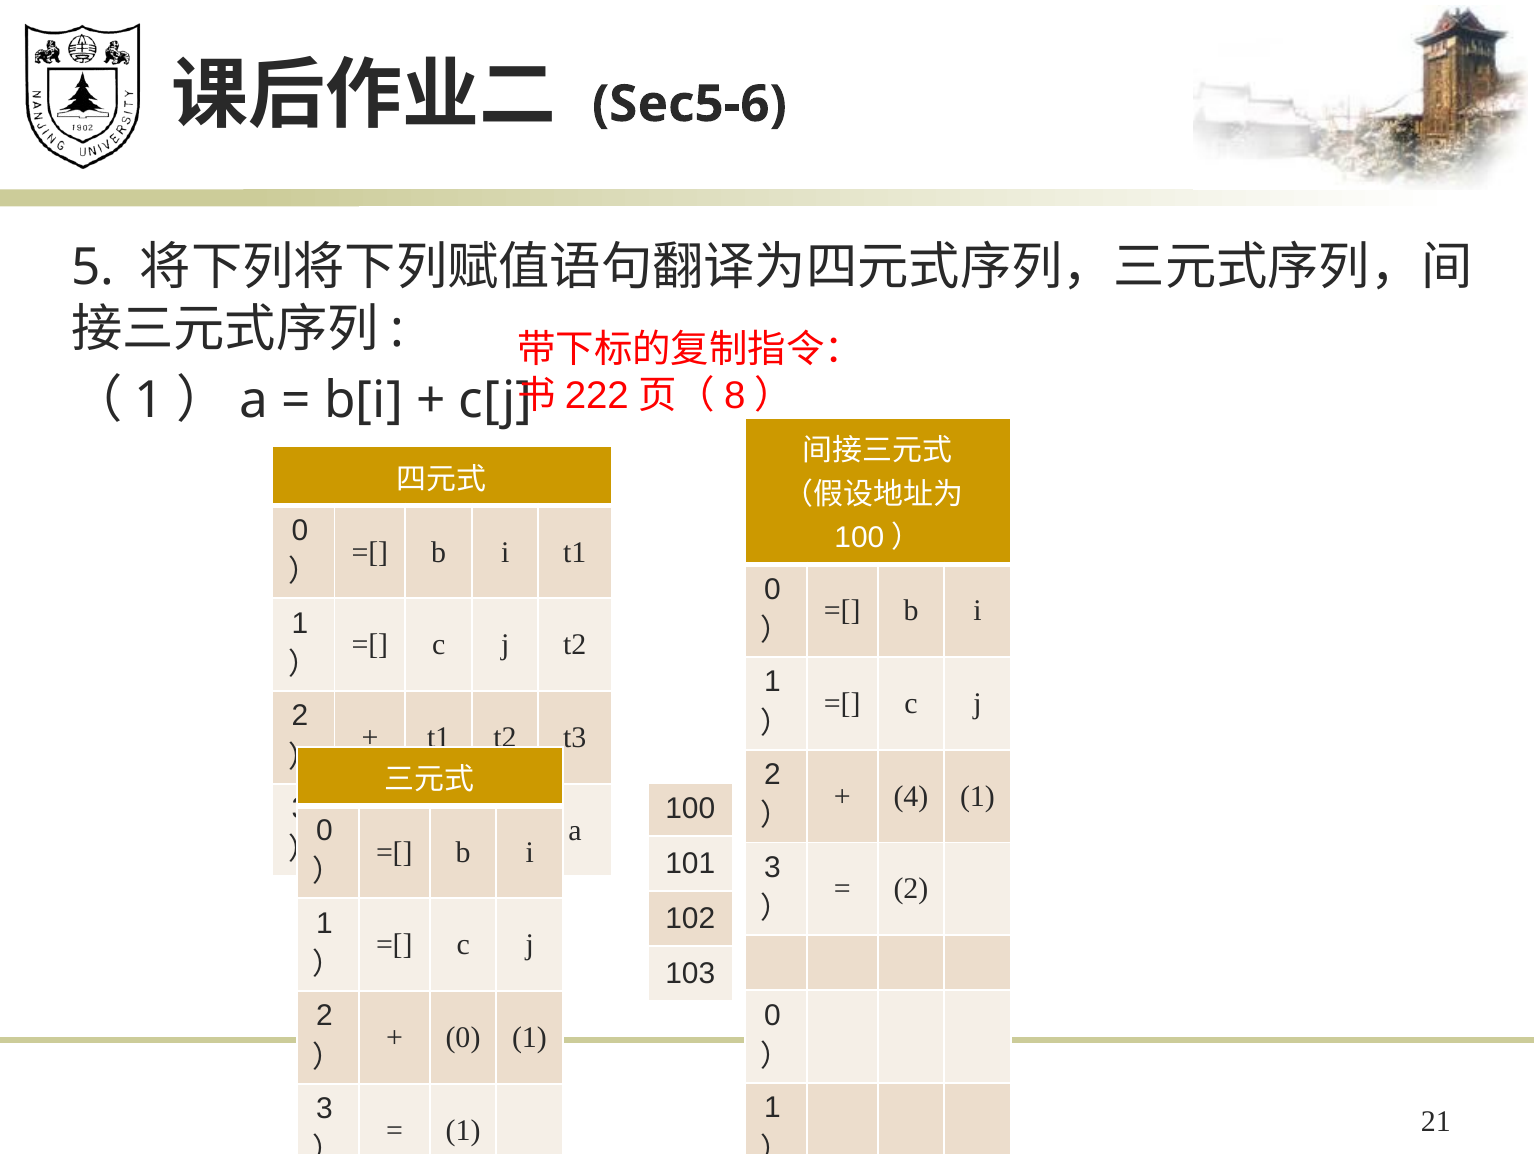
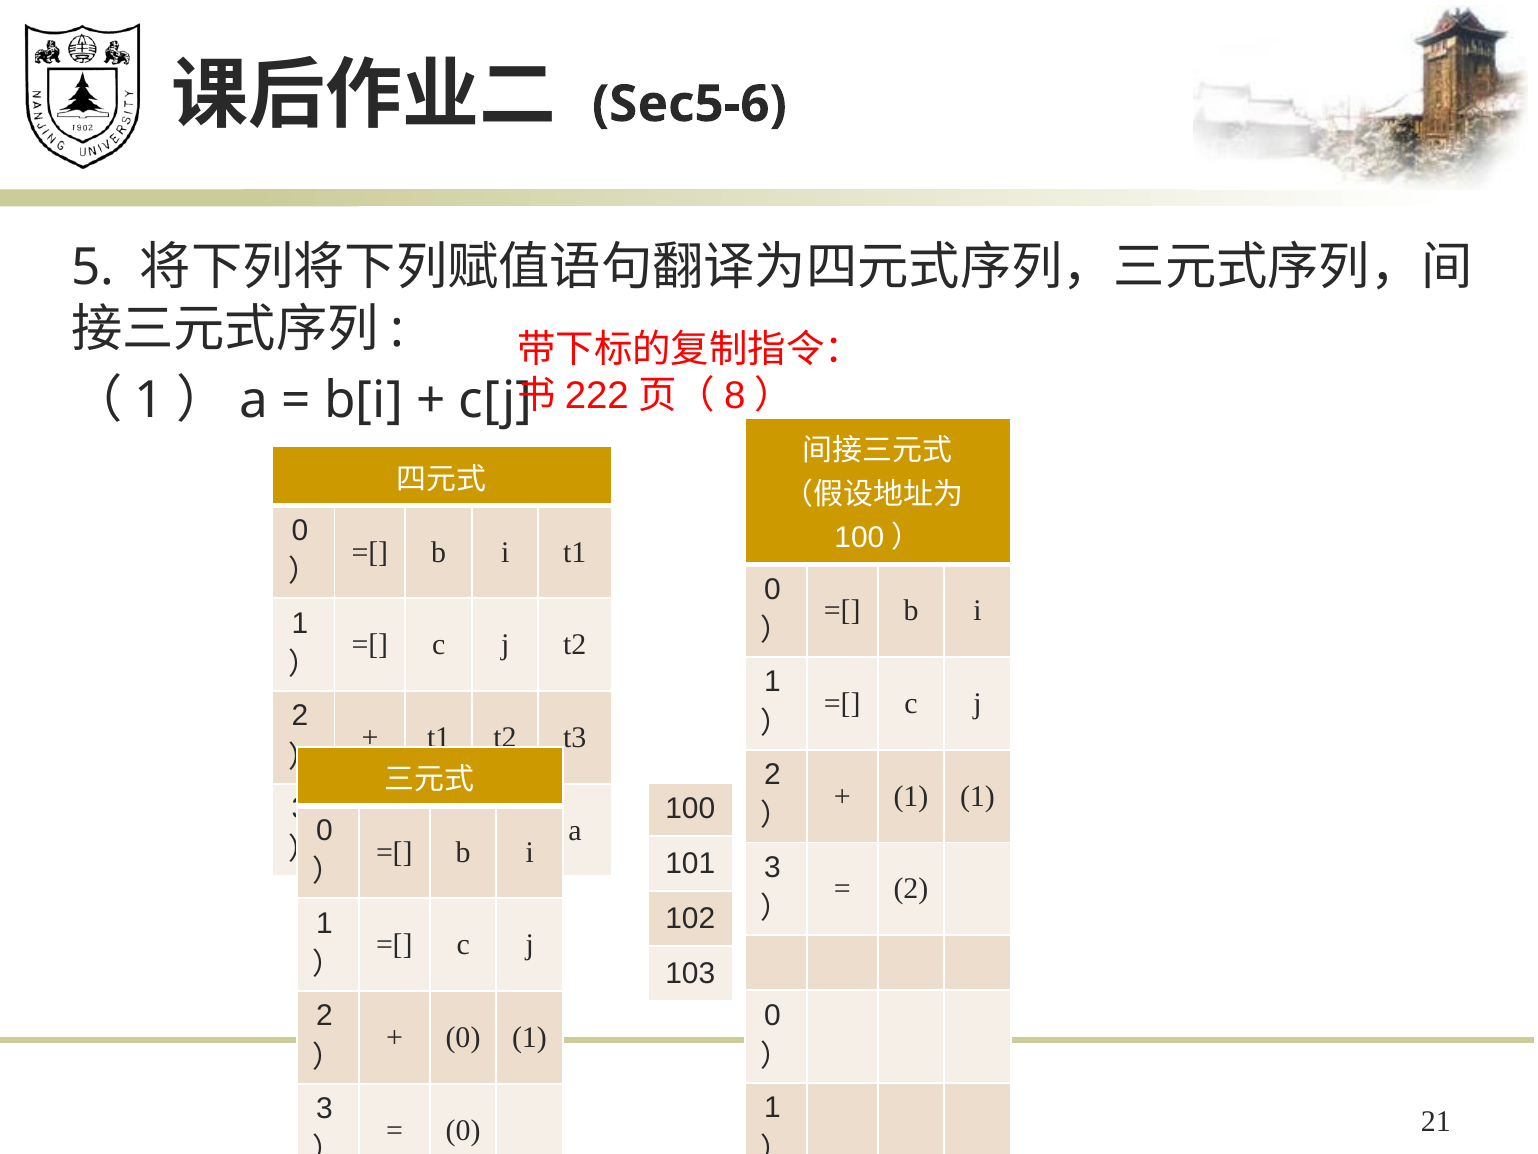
4 at (911, 796): 4 -> 1
1 at (463, 1130): 1 -> 0
